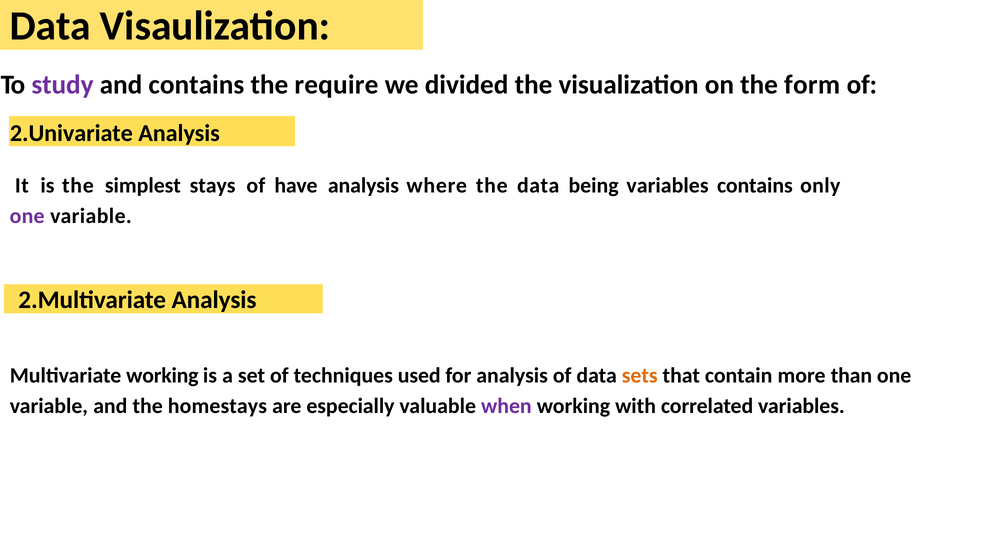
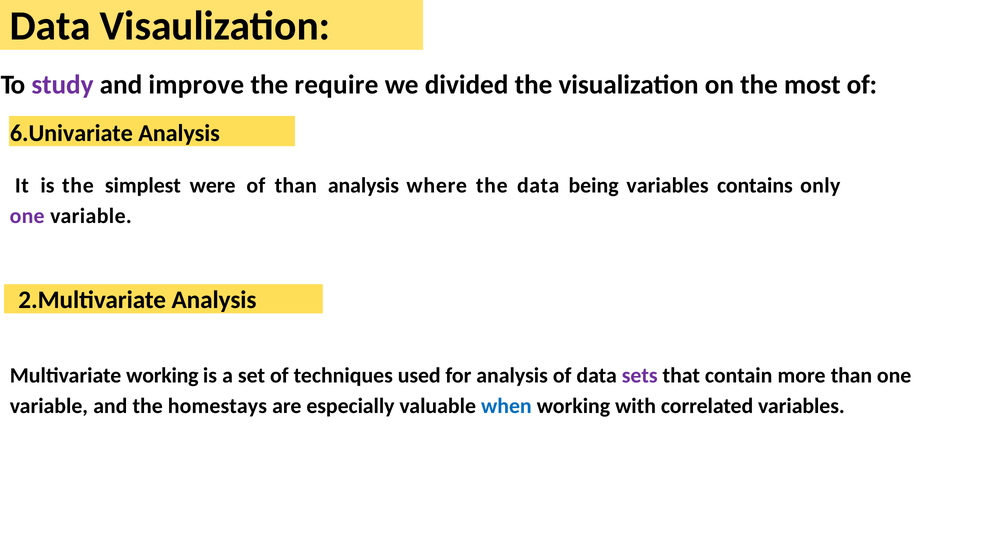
and contains: contains -> improve
form: form -> most
2.Univariate: 2.Univariate -> 6.Univariate
stays: stays -> were
of have: have -> than
sets colour: orange -> purple
when colour: purple -> blue
